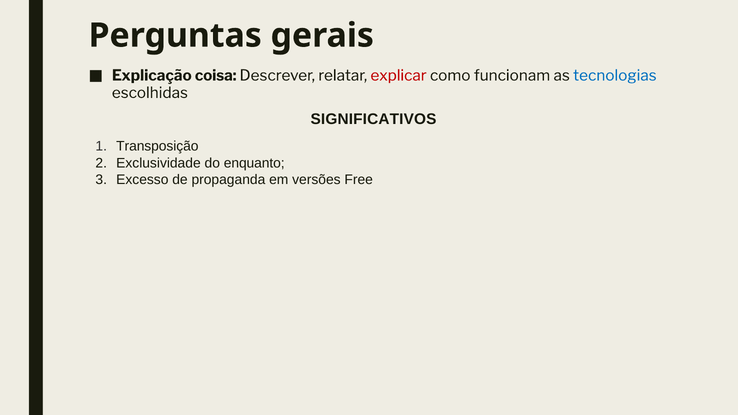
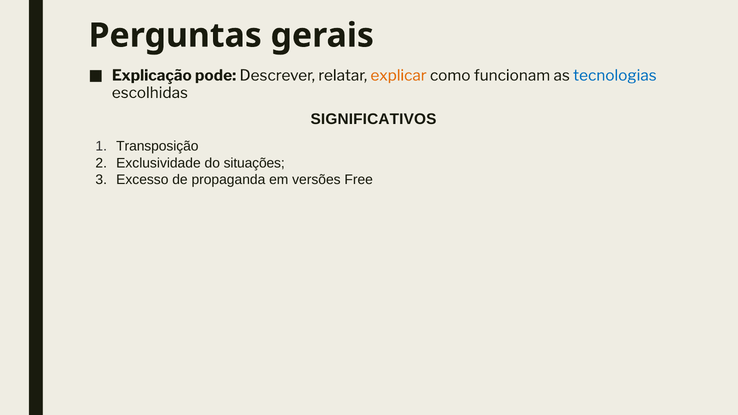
coisa: coisa -> pode
explicar colour: red -> orange
enquanto: enquanto -> situações
